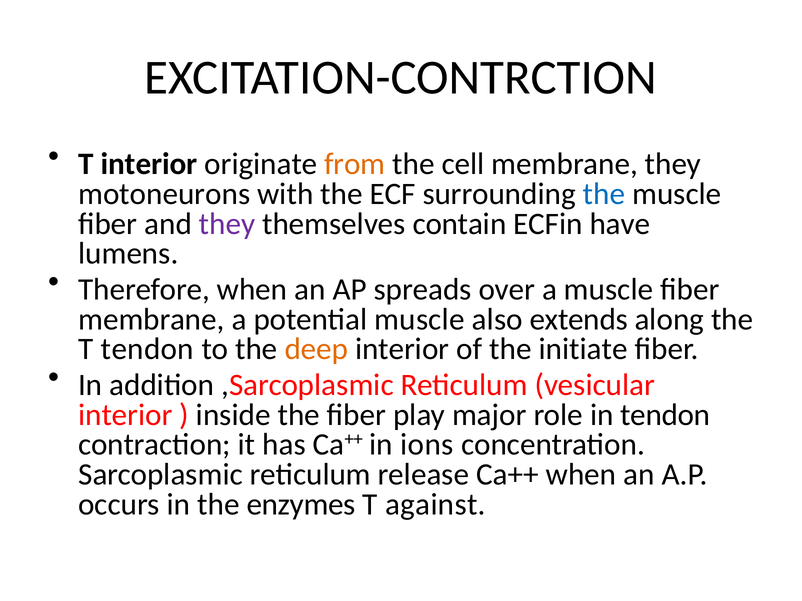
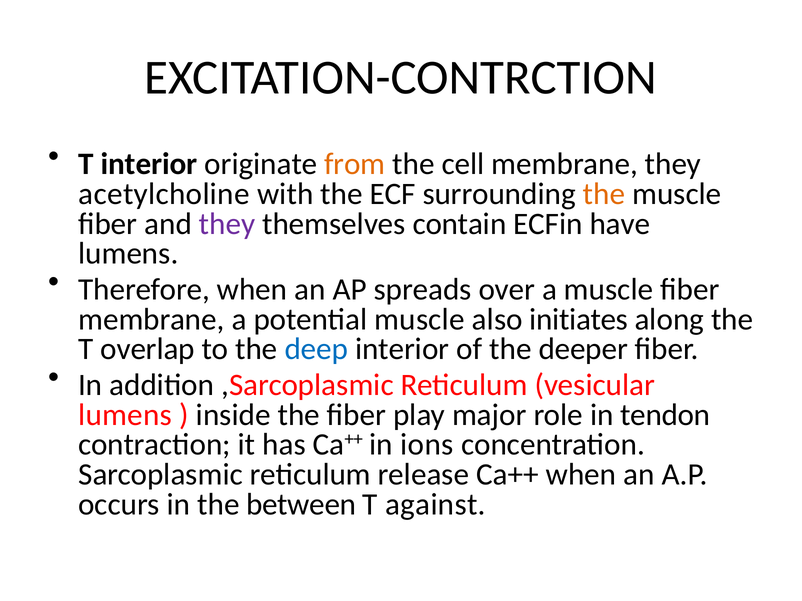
motoneurons: motoneurons -> acetylcholine
the at (604, 194) colour: blue -> orange
extends: extends -> initiates
T tendon: tendon -> overlap
deep colour: orange -> blue
initiate: initiate -> deeper
interior at (125, 415): interior -> lumens
enzymes: enzymes -> between
